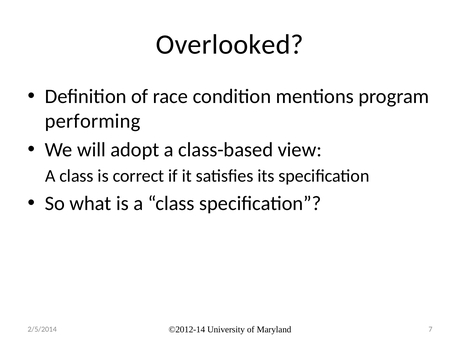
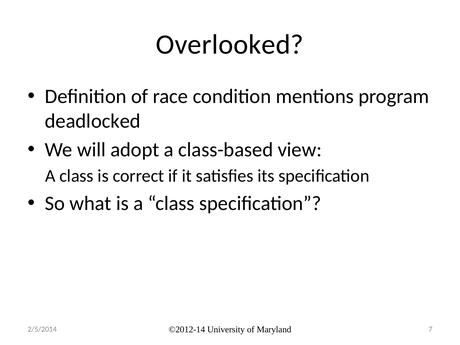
performing: performing -> deadlocked
